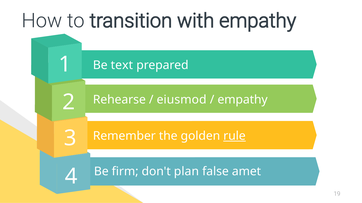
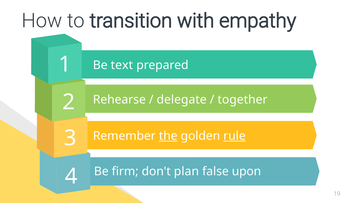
eiusmod: eiusmod -> delegate
empathy at (243, 100): empathy -> together
the underline: none -> present
amet: amet -> upon
